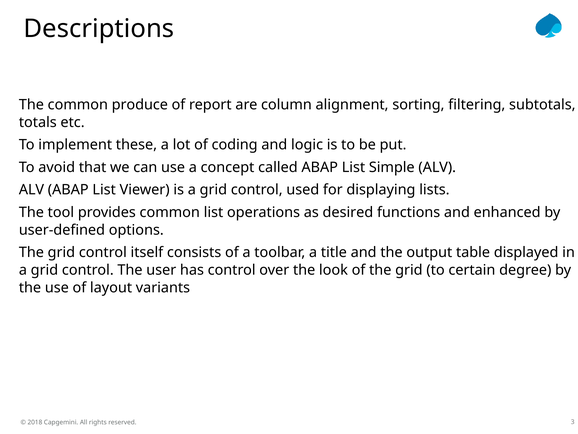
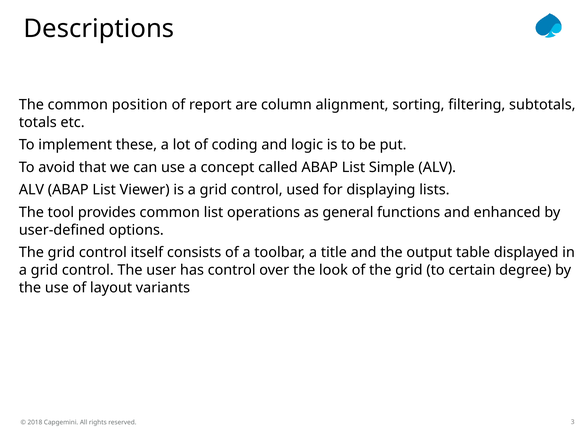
produce: produce -> position
desired: desired -> general
